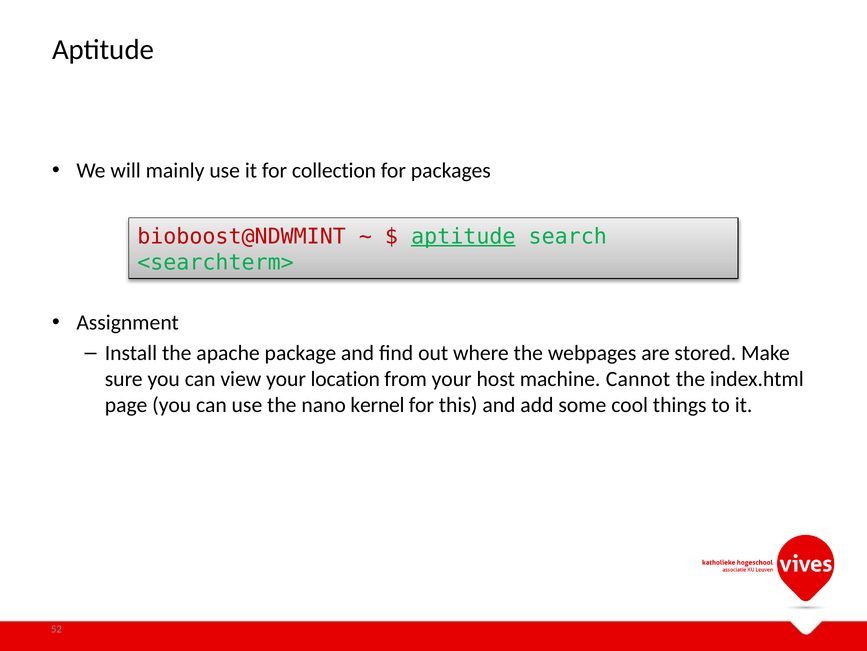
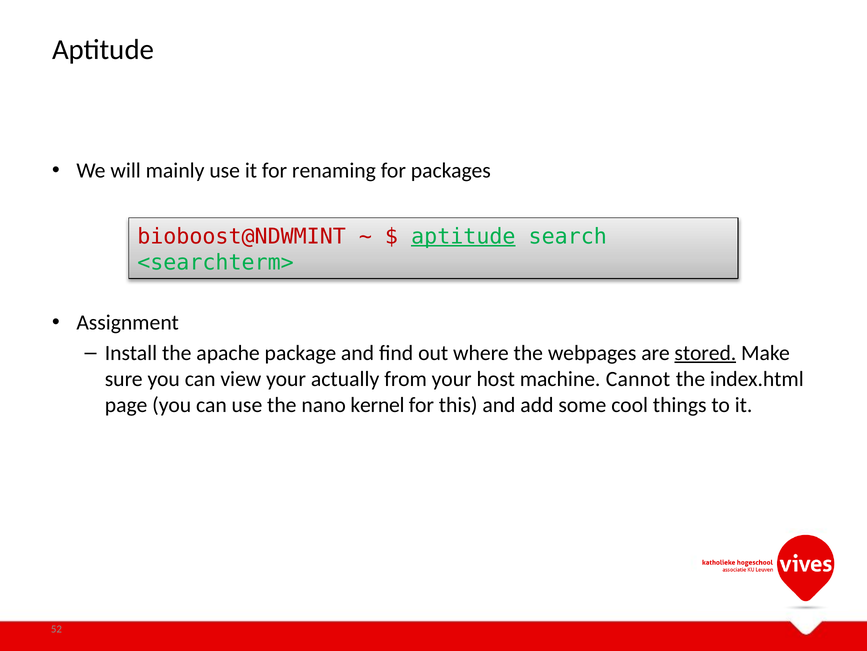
collection: collection -> renaming
stored underline: none -> present
location: location -> actually
